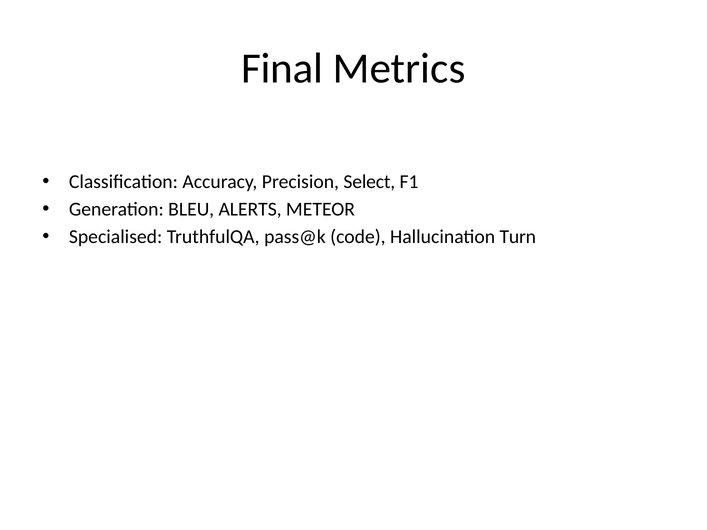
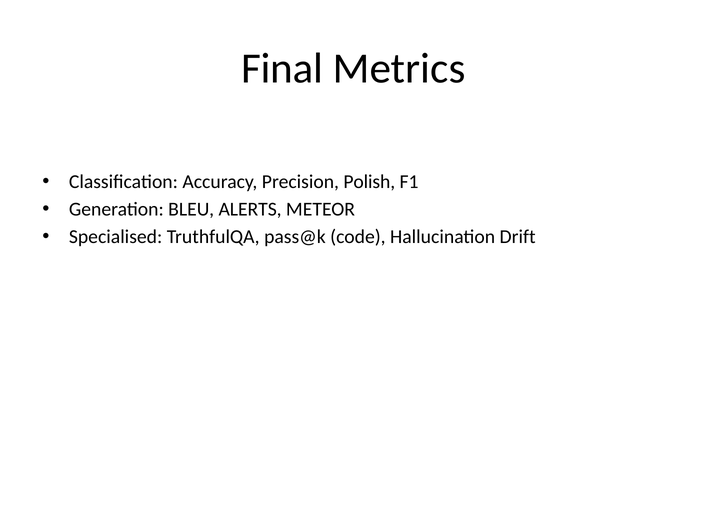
Select: Select -> Polish
Turn: Turn -> Drift
